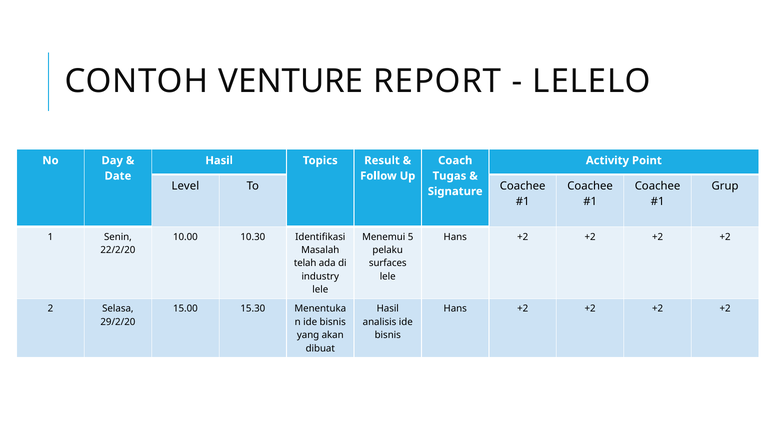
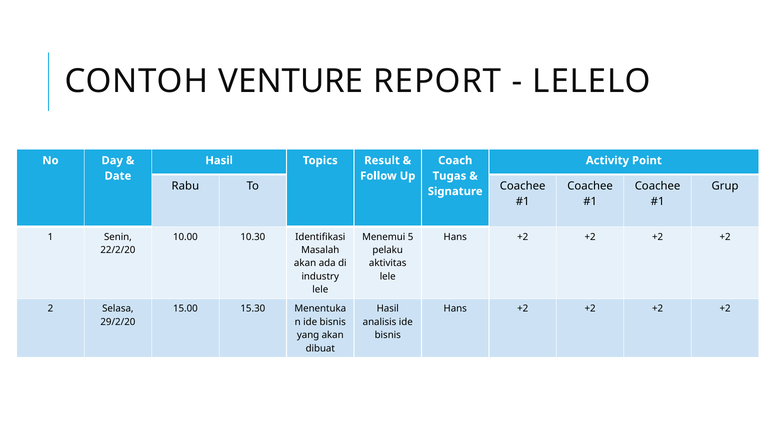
Level: Level -> Rabu
telah at (305, 263): telah -> akan
surfaces: surfaces -> aktivitas
